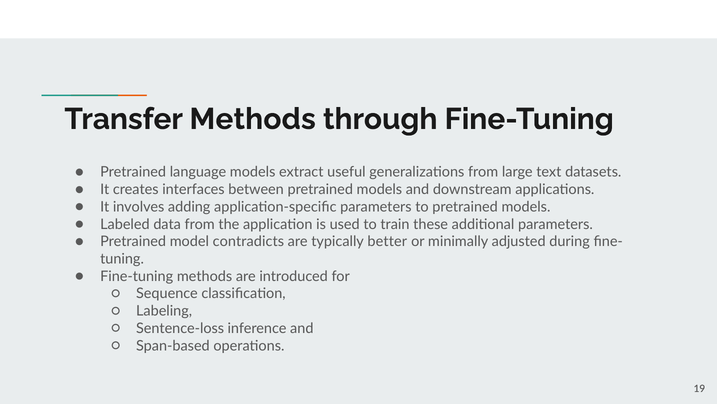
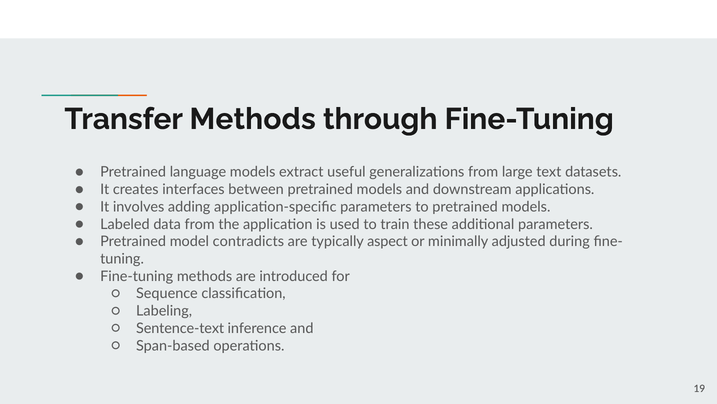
better: better -> aspect
Sentence-loss: Sentence-loss -> Sentence-text
